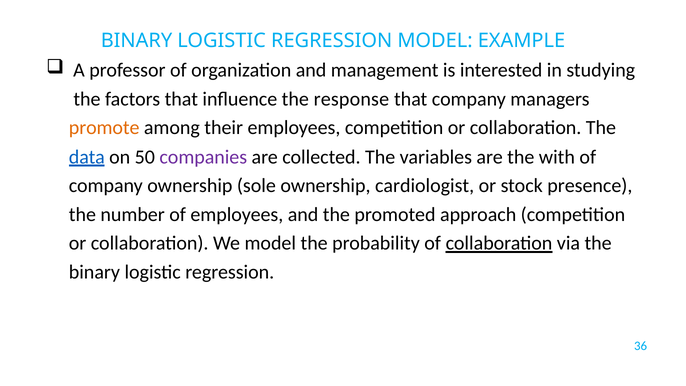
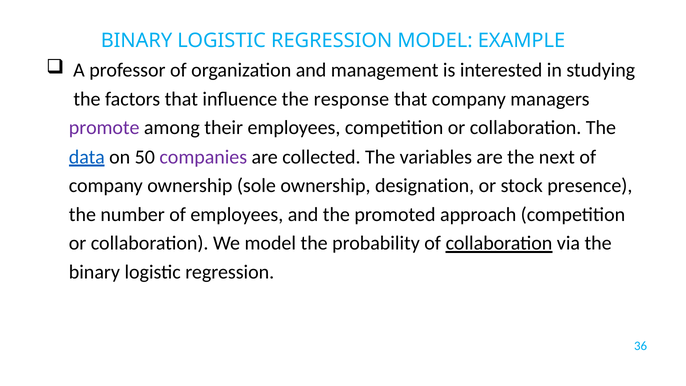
promote colour: orange -> purple
with: with -> next
cardiologist: cardiologist -> designation
